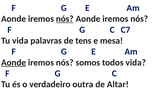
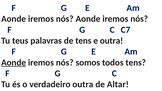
nós at (65, 19) underline: present -> none
Tu vida: vida -> teus
e mesa: mesa -> outra
todos vida: vida -> tens
